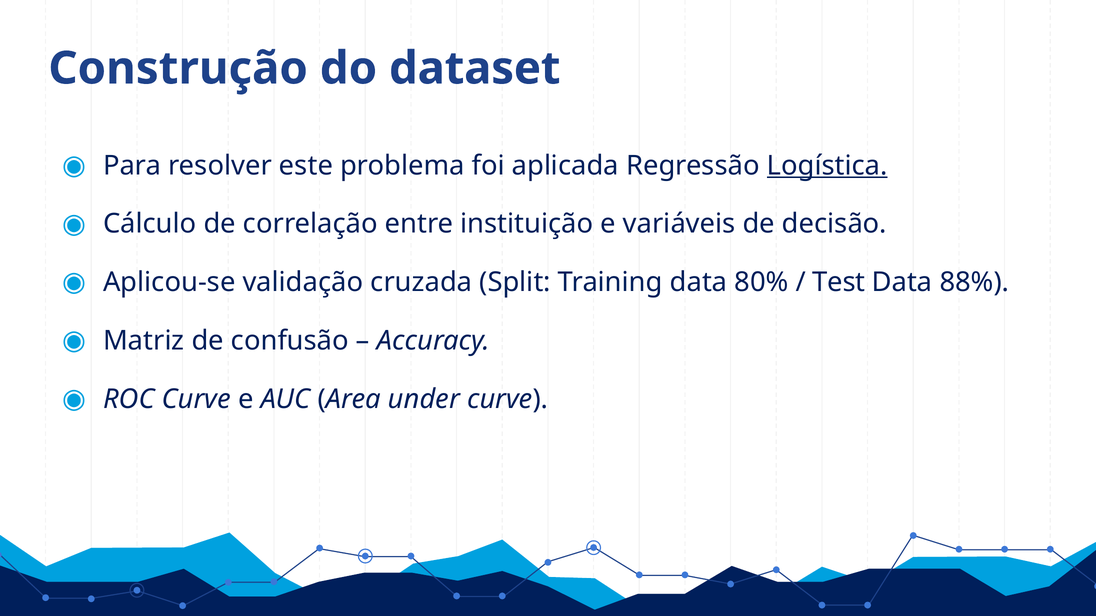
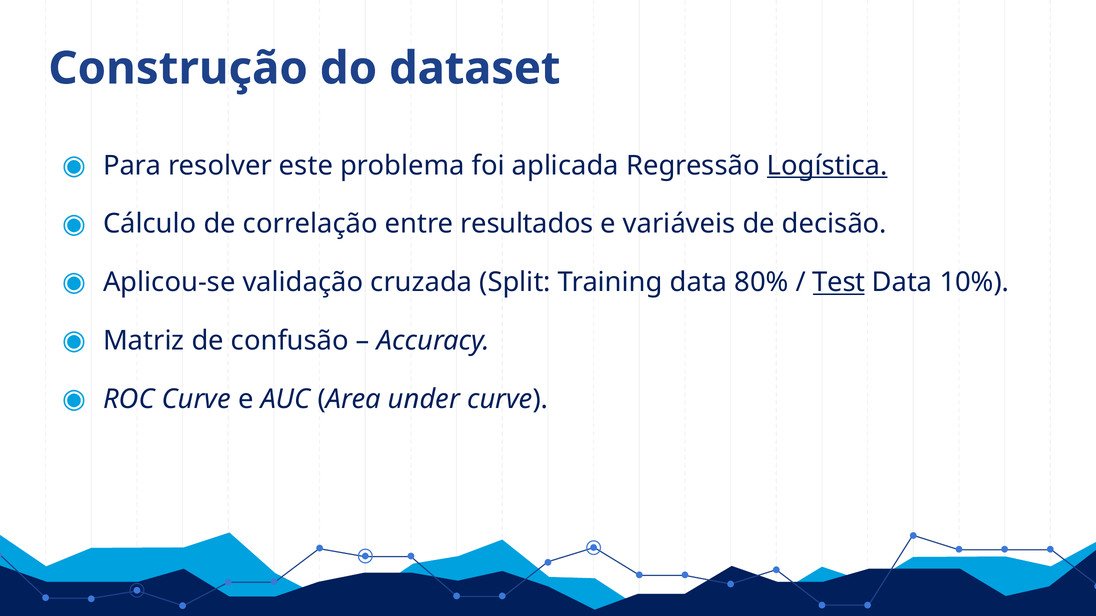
instituição: instituição -> resultados
Test underline: none -> present
88%: 88% -> 10%
